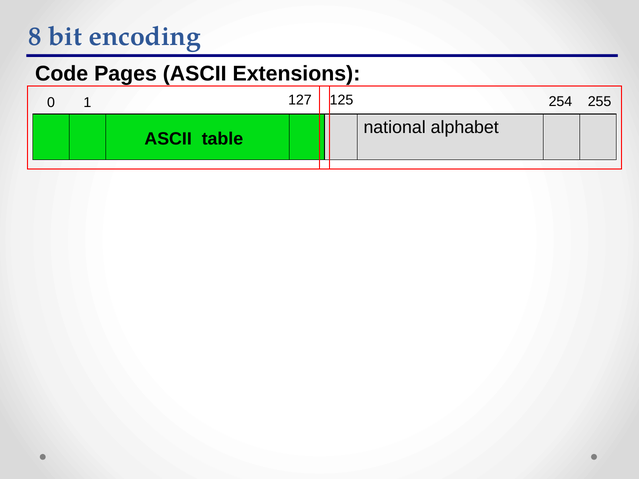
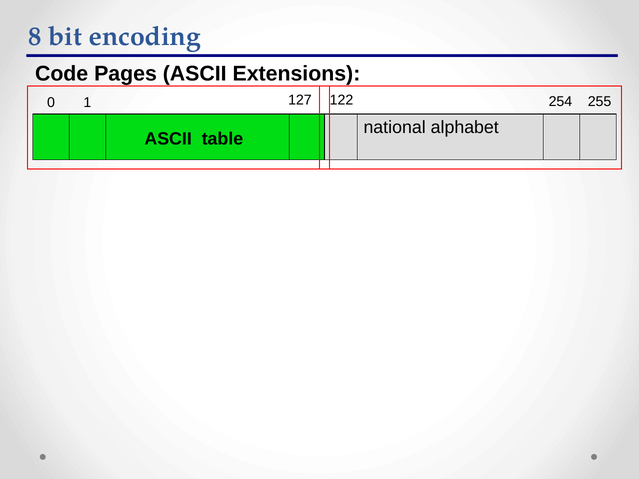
125: 125 -> 122
